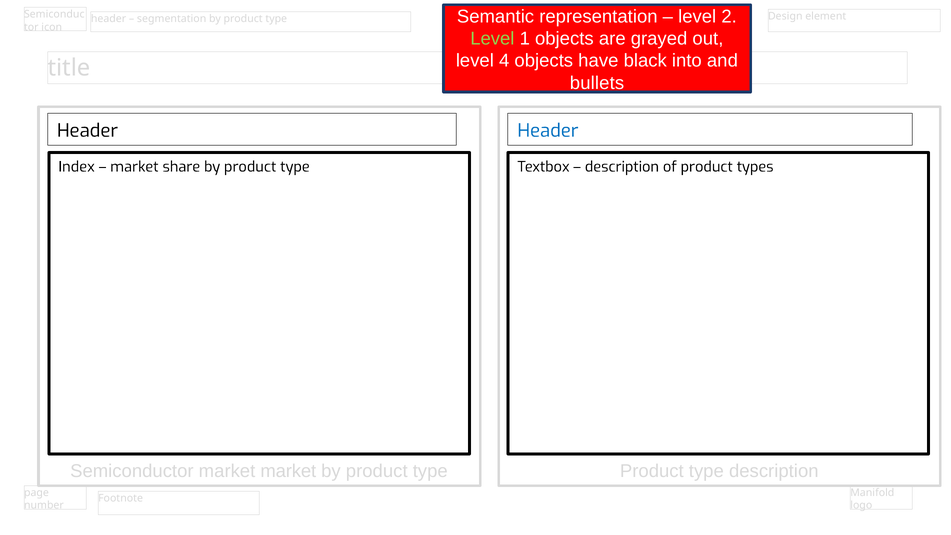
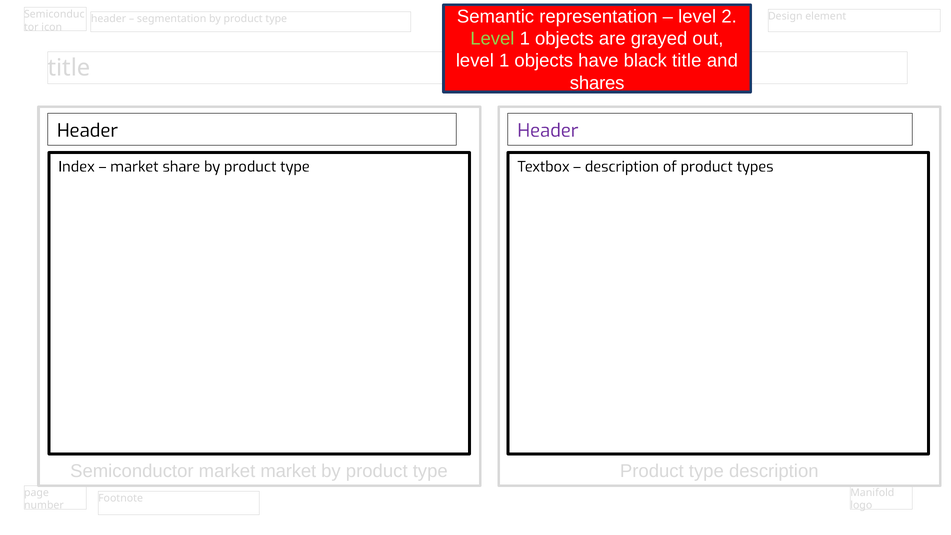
4 at (504, 61): 4 -> 1
black into: into -> title
bullets: bullets -> shares
Header at (548, 131) colour: blue -> purple
